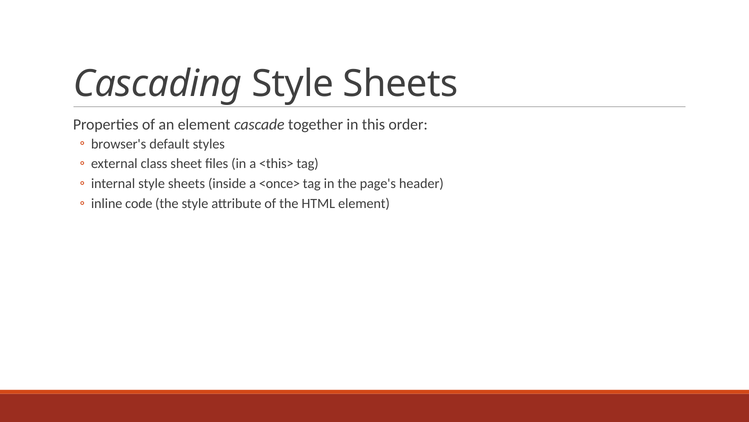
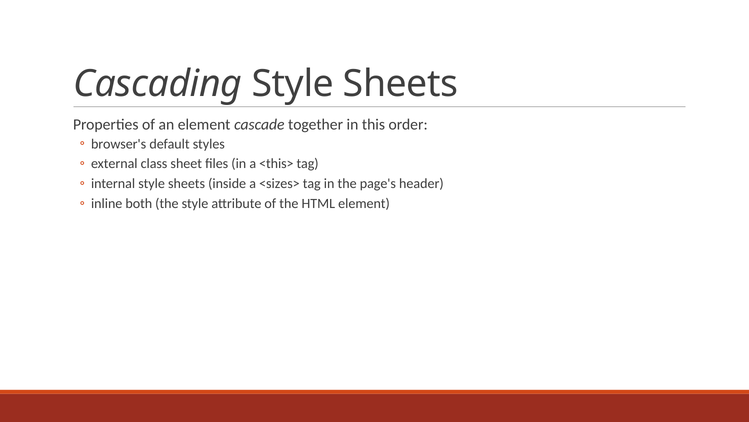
<once>: <once> -> <sizes>
code: code -> both
